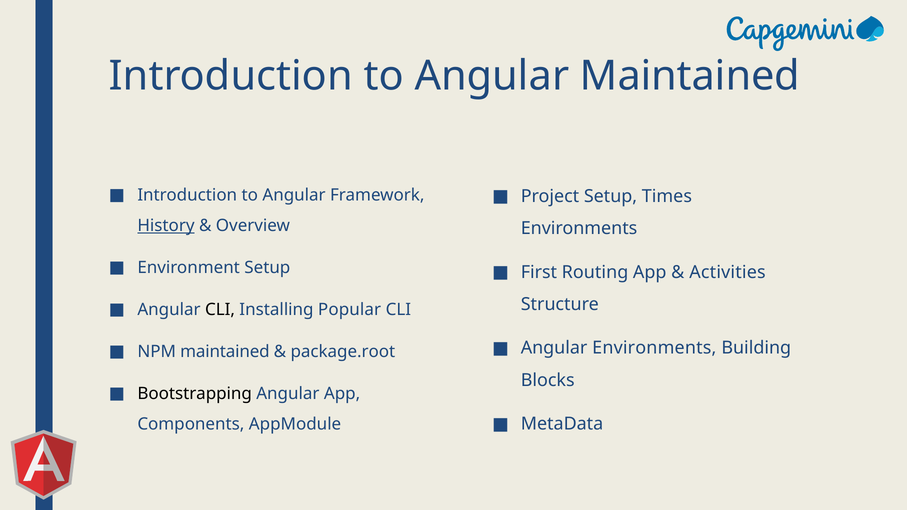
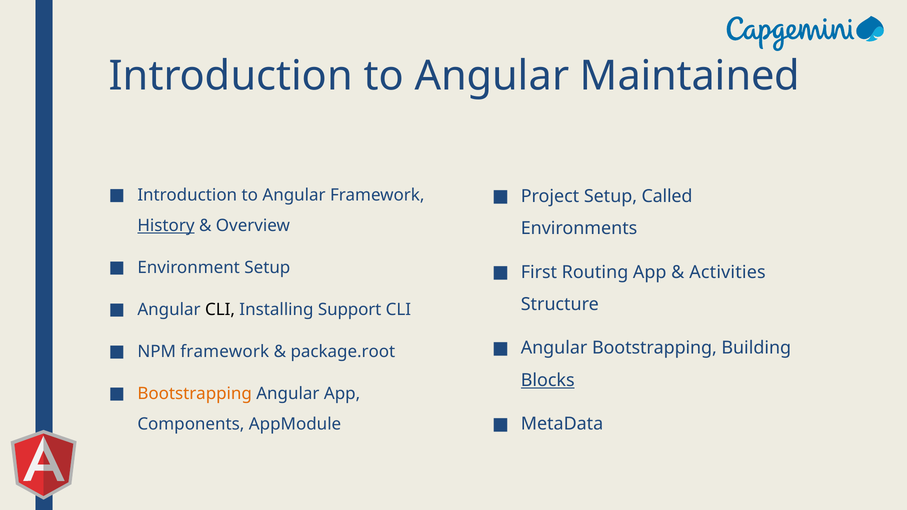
Times: Times -> Called
Popular: Popular -> Support
Angular Environments: Environments -> Bootstrapping
NPM maintained: maintained -> framework
Blocks underline: none -> present
Bootstrapping at (195, 394) colour: black -> orange
